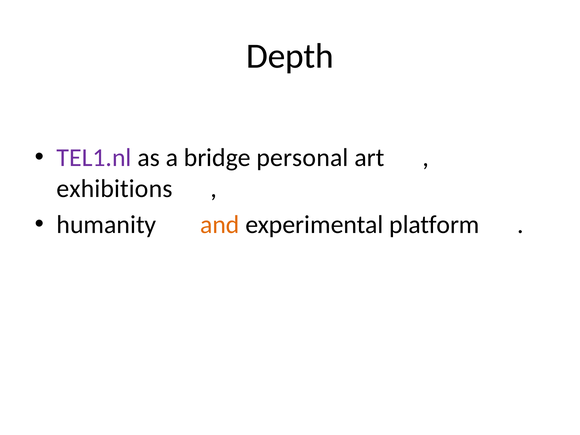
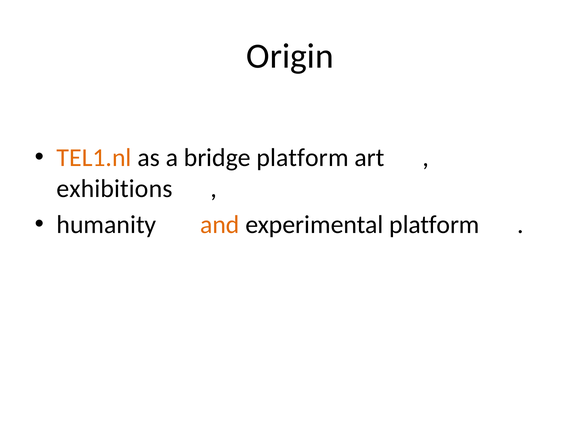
Depth: Depth -> Origin
TEL1.nl colour: purple -> orange
bridge personal: personal -> platform
